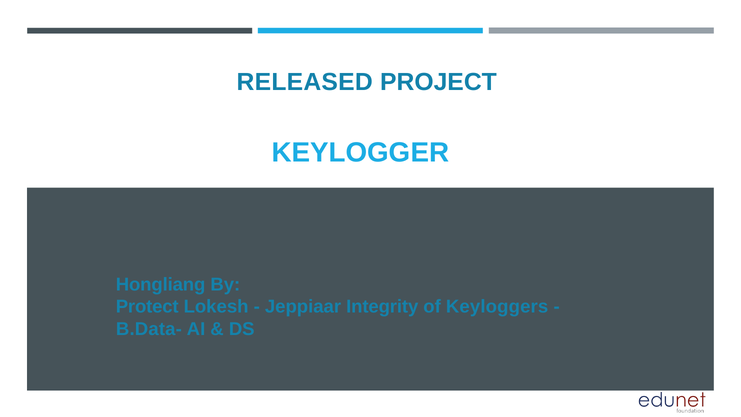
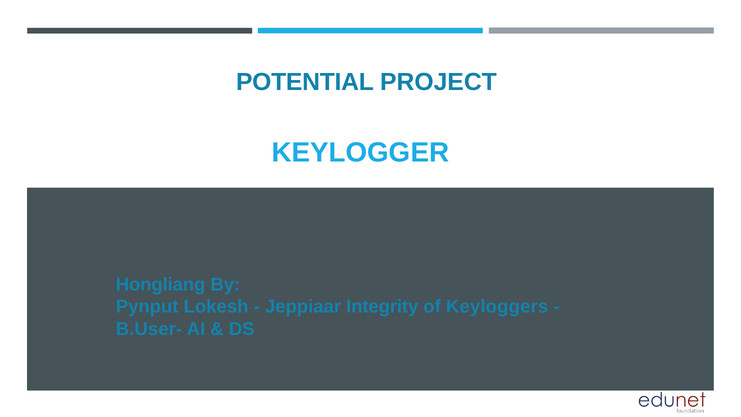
RELEASED: RELEASED -> POTENTIAL
Protect: Protect -> Pynput
B.Data-: B.Data- -> B.User-
